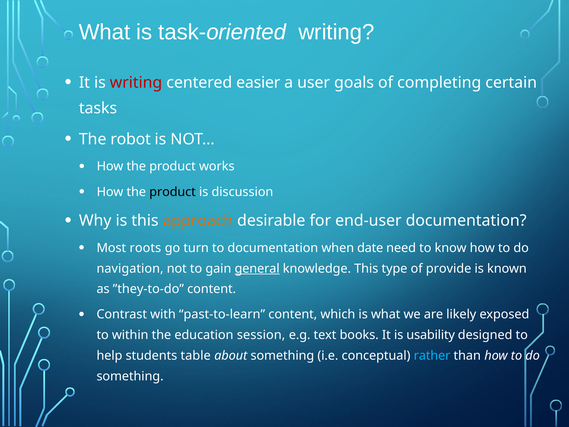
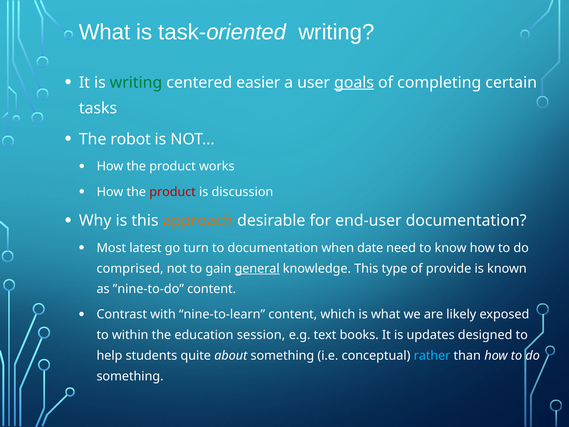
writing at (136, 82) colour: red -> green
goals underline: none -> present
product at (173, 192) colour: black -> red
roots: roots -> latest
navigation: navigation -> comprised
”they-to-do: ”they-to-do -> ”nine-to-do
past-to-learn: past-to-learn -> nine-to-learn
usability: usability -> updates
table: table -> quite
